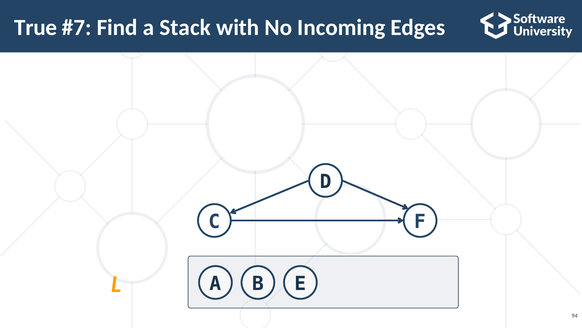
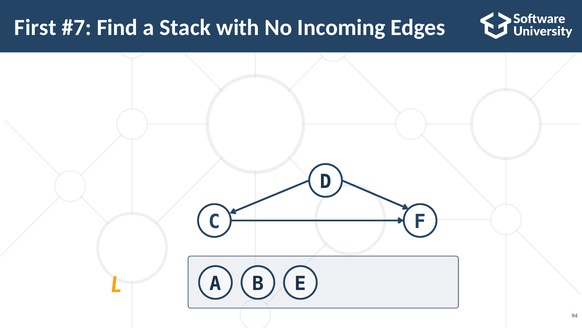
True: True -> First
